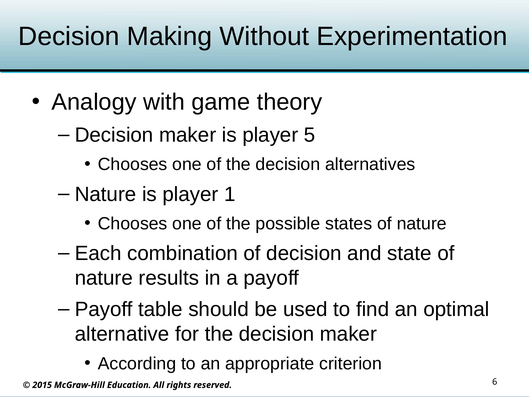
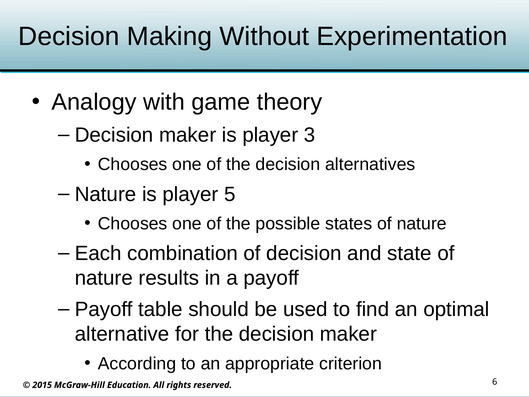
5: 5 -> 3
1: 1 -> 5
